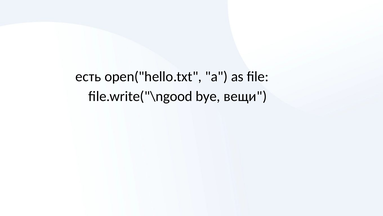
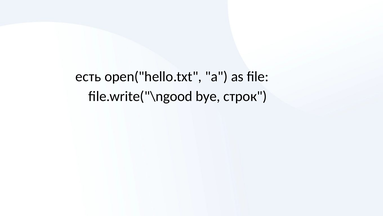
вещи: вещи -> строк
